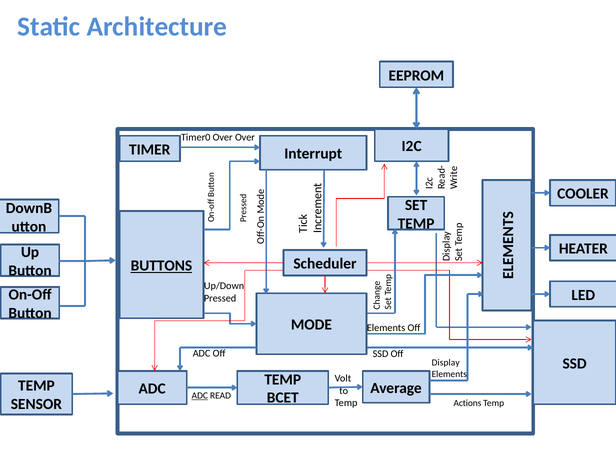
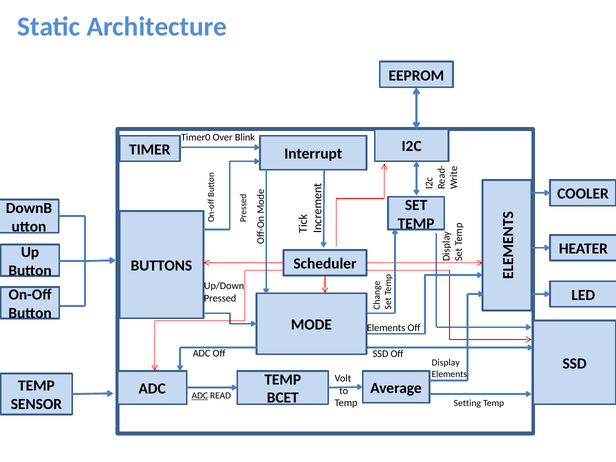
Over Over: Over -> Blink
BUTTONS underline: present -> none
Actions: Actions -> Setting
